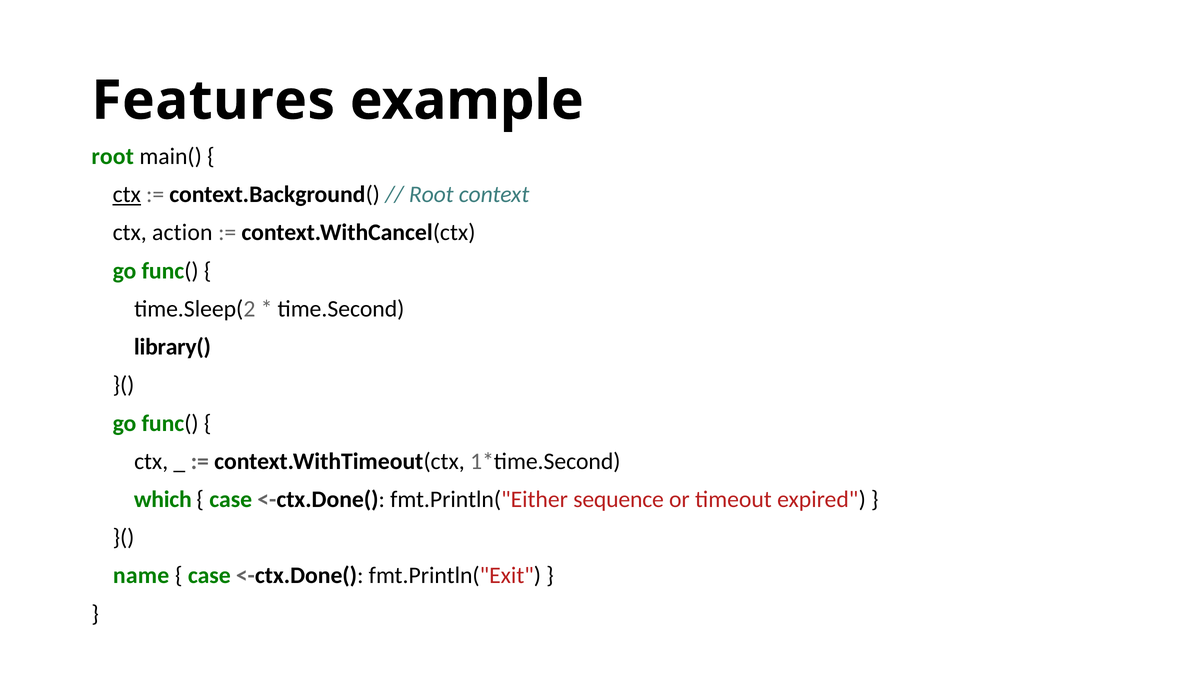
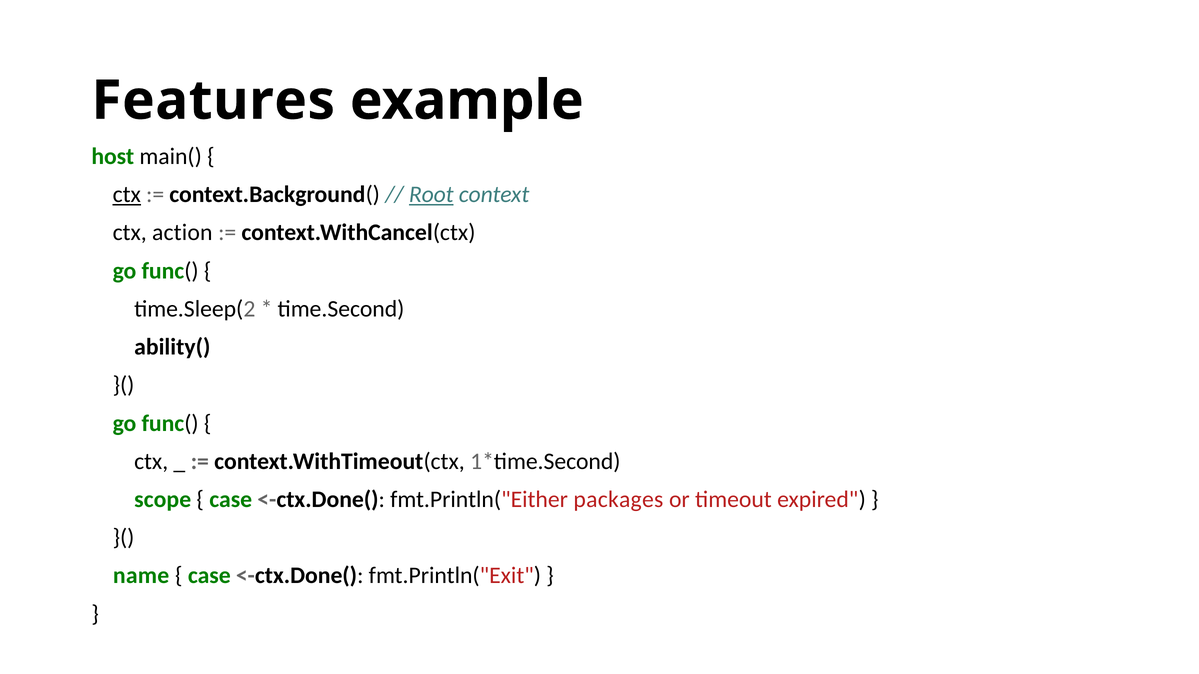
root at (113, 157): root -> host
Root at (431, 195) underline: none -> present
library(: library( -> ability(
which: which -> scope
sequence: sequence -> packages
